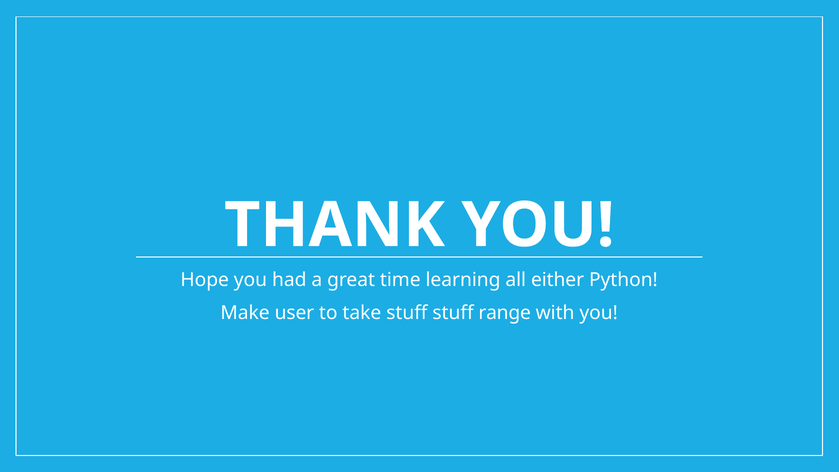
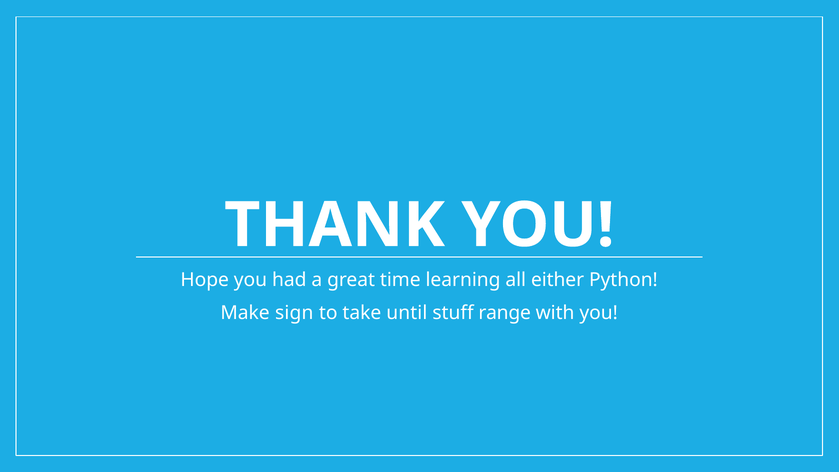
user: user -> sign
take stuff: stuff -> until
